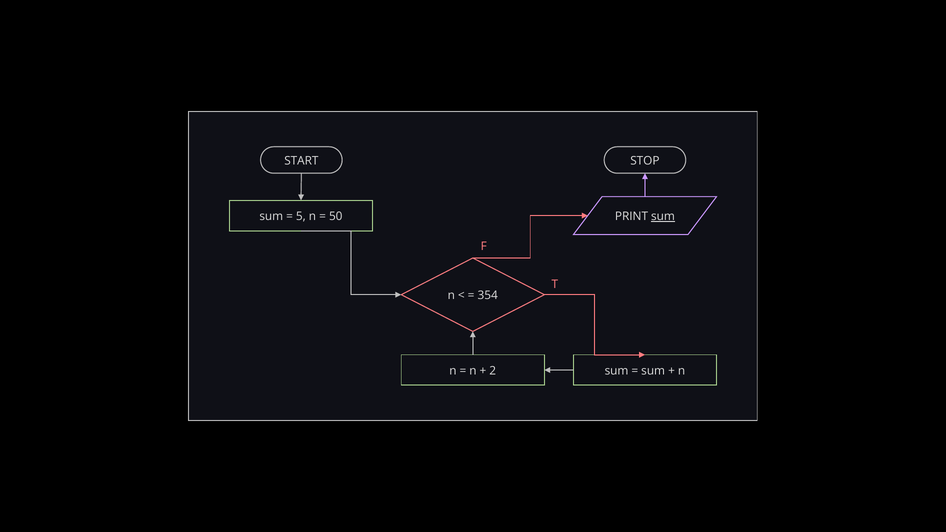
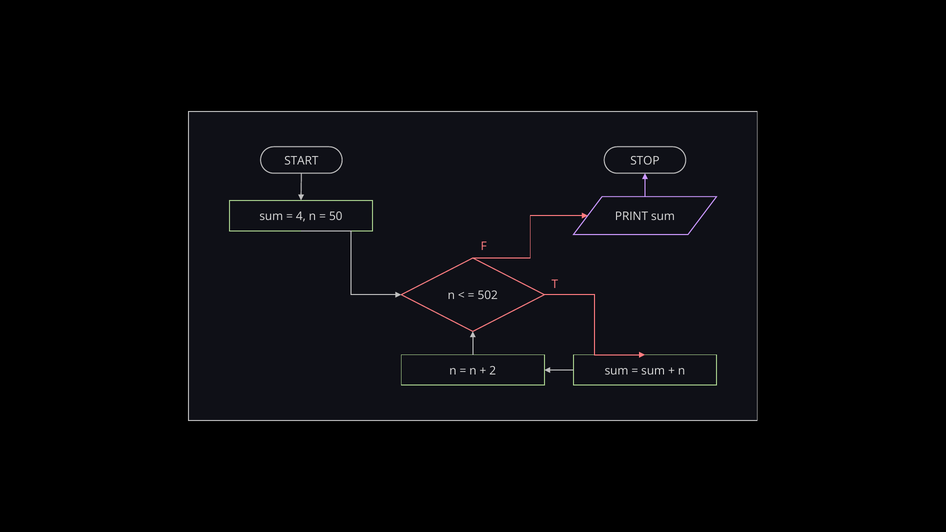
5: 5 -> 4
sum at (663, 216) underline: present -> none
354: 354 -> 502
